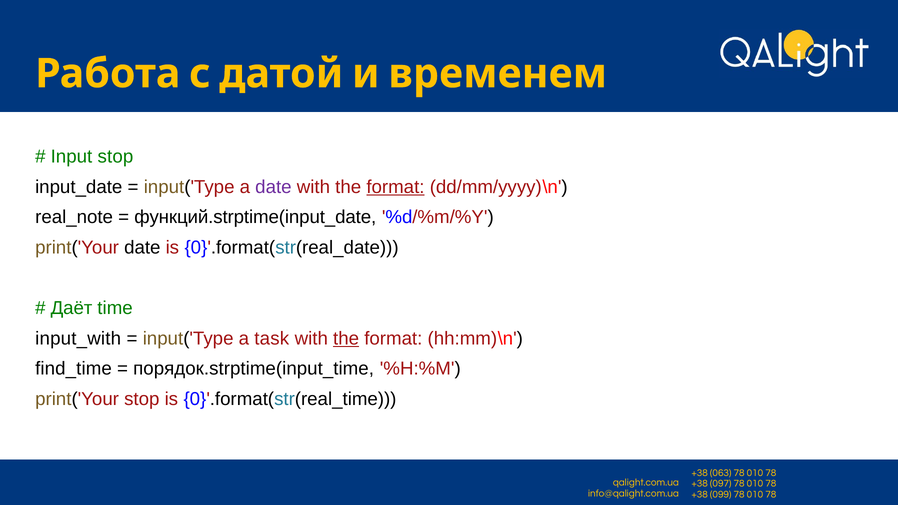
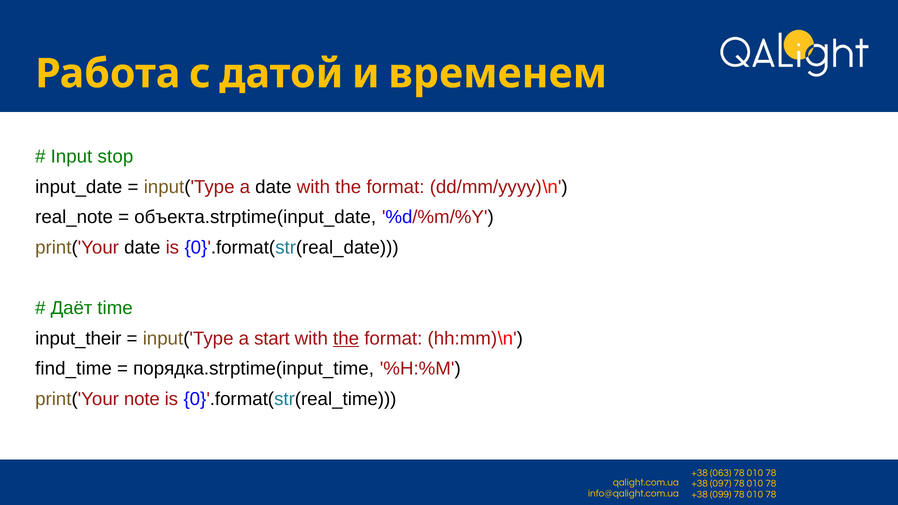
date at (273, 187) colour: purple -> black
format at (395, 187) underline: present -> none
функций.strptime(input_date: функций.strptime(input_date -> объекта.strptime(input_date
input_with: input_with -> input_their
task: task -> start
порядок.strptime(input_time: порядок.strptime(input_time -> порядка.strptime(input_time
print('Your stop: stop -> note
